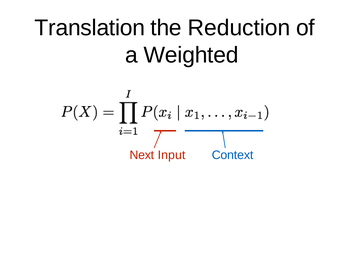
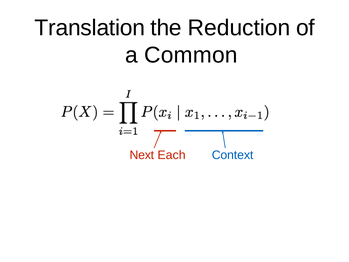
Weighted: Weighted -> Common
Input: Input -> Each
